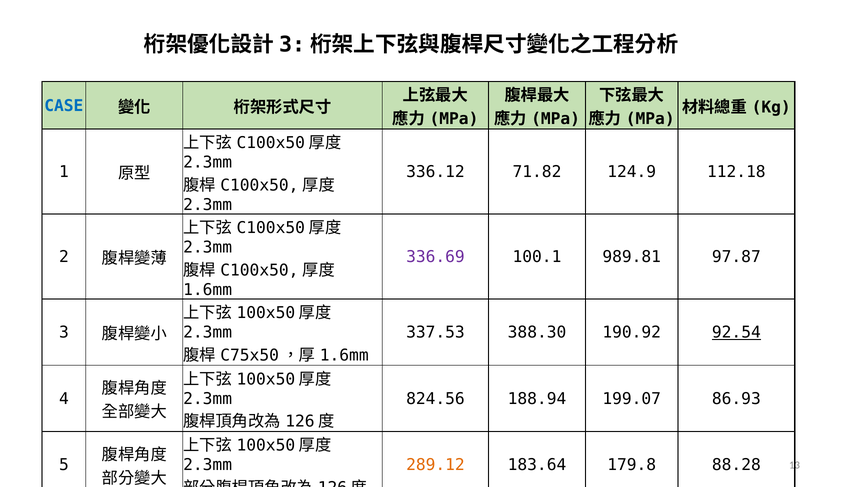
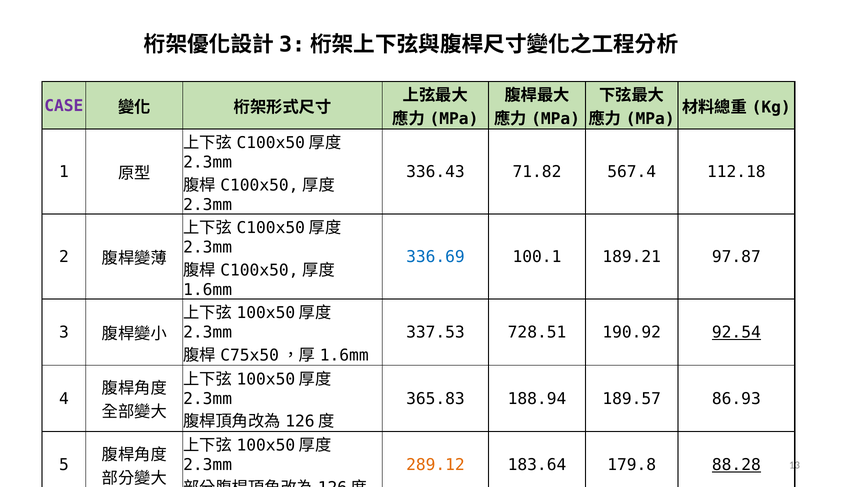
CASE colour: blue -> purple
336.12: 336.12 -> 336.43
124.9: 124.9 -> 567.4
336.69 colour: purple -> blue
989.81: 989.81 -> 189.21
388.30: 388.30 -> 728.51
824.56: 824.56 -> 365.83
199.07: 199.07 -> 189.57
88.28 underline: none -> present
